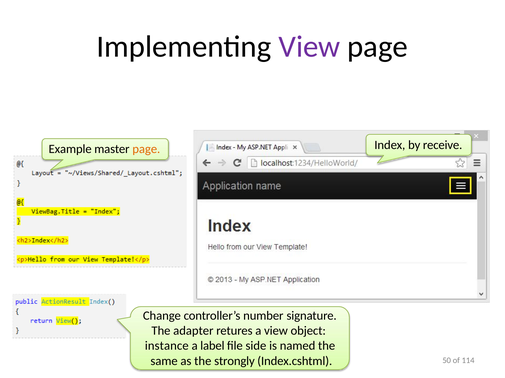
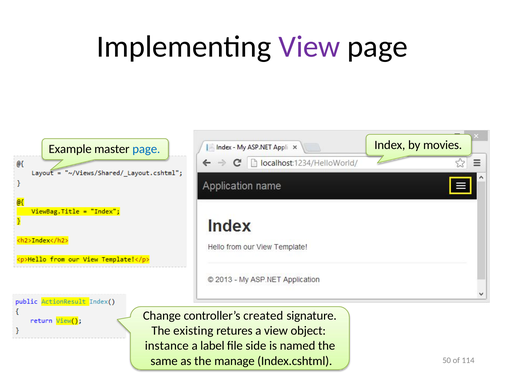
page at (146, 149) colour: orange -> blue
receive: receive -> movies
number: number -> created
adapter: adapter -> existing
strongly: strongly -> manage
